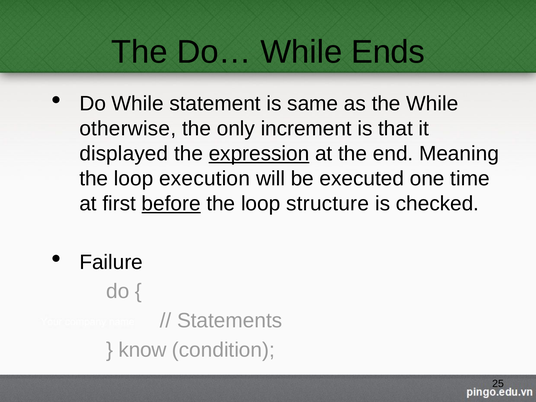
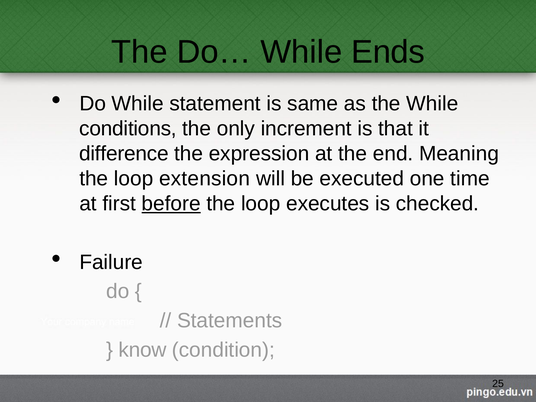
otherwise: otherwise -> conditions
displayed: displayed -> difference
expression underline: present -> none
execution: execution -> extension
structure: structure -> executes
